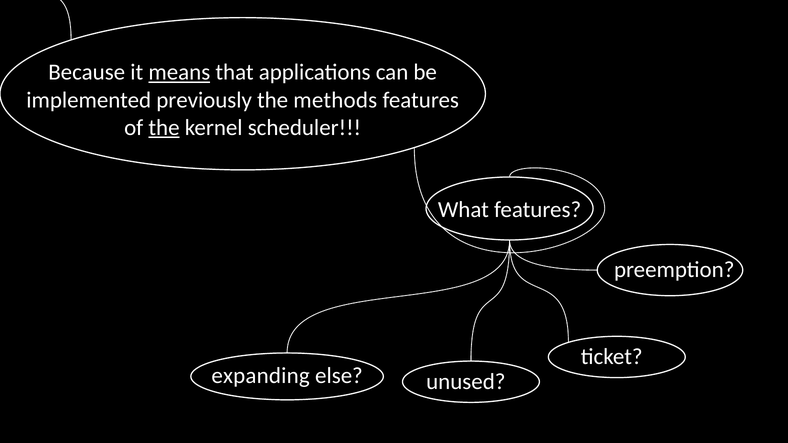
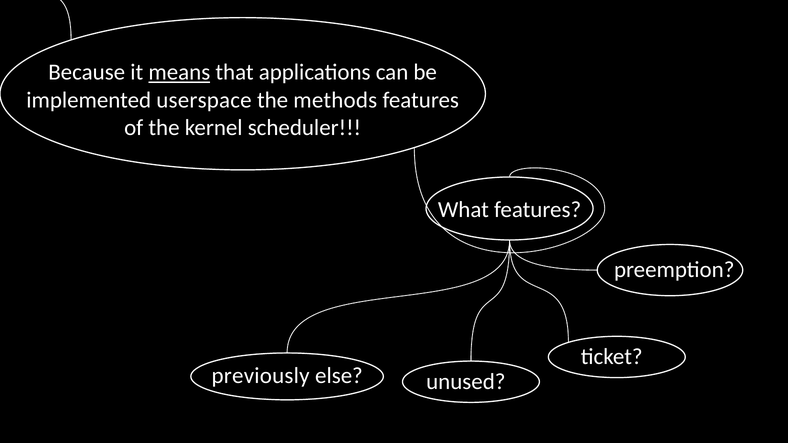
previously: previously -> userspace
the at (164, 128) underline: present -> none
expanding: expanding -> previously
